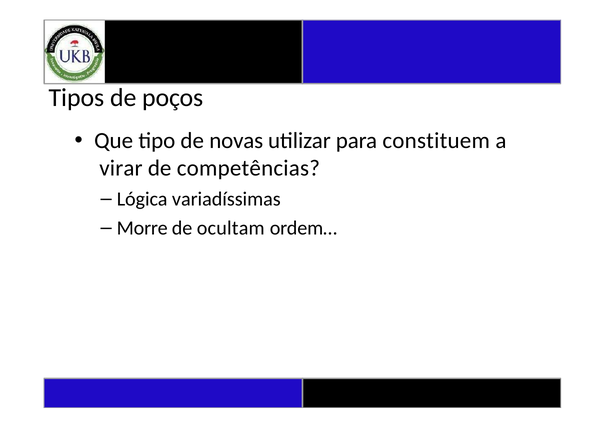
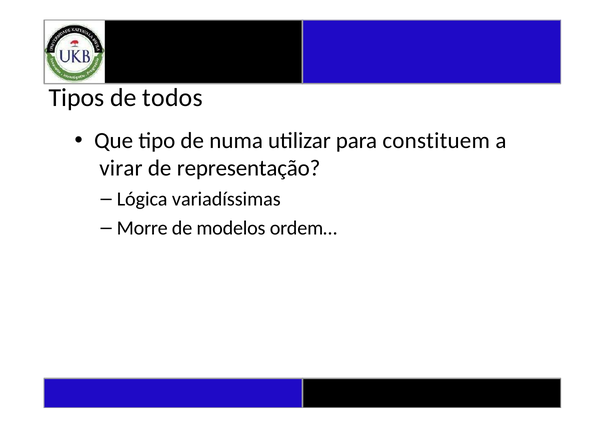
poços: poços -> todos
novas: novas -> numa
competências: competências -> representação
ocultam: ocultam -> modelos
